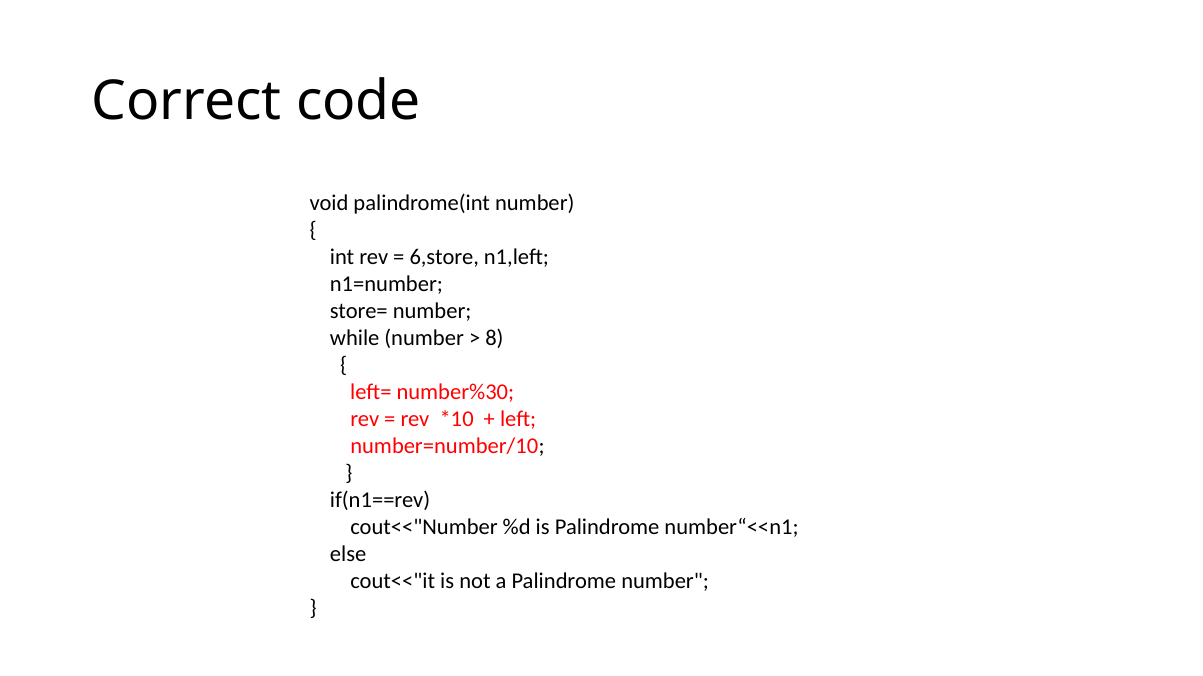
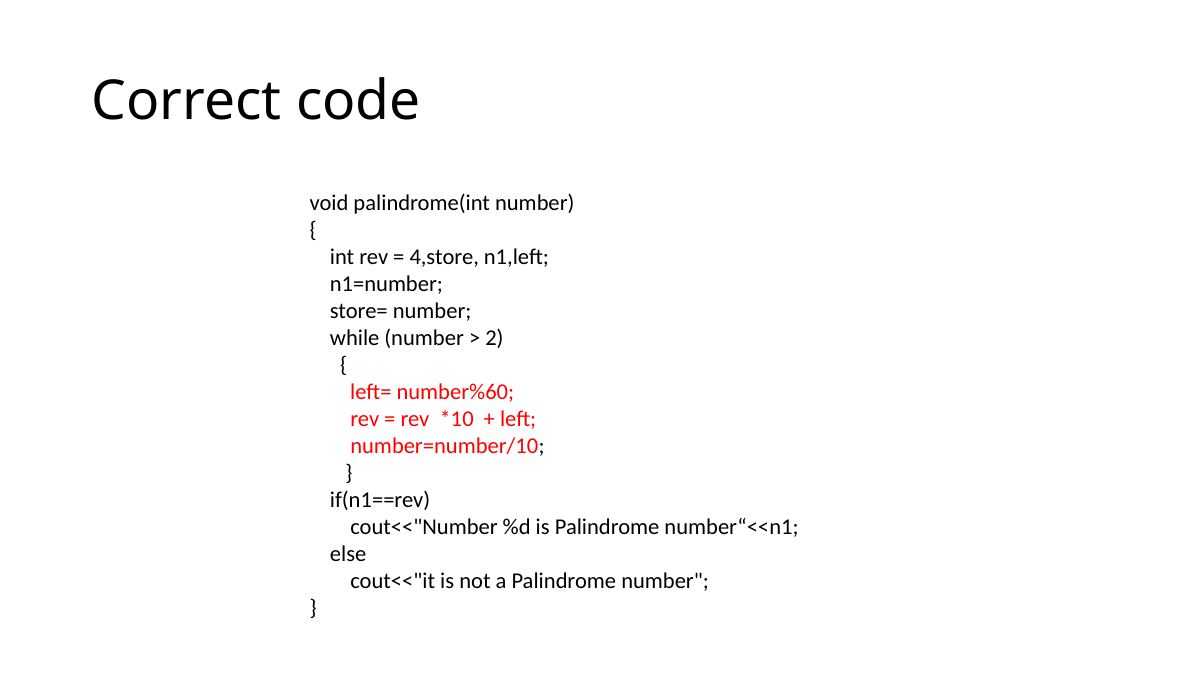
6,store: 6,store -> 4,store
8: 8 -> 2
number%30: number%30 -> number%60
